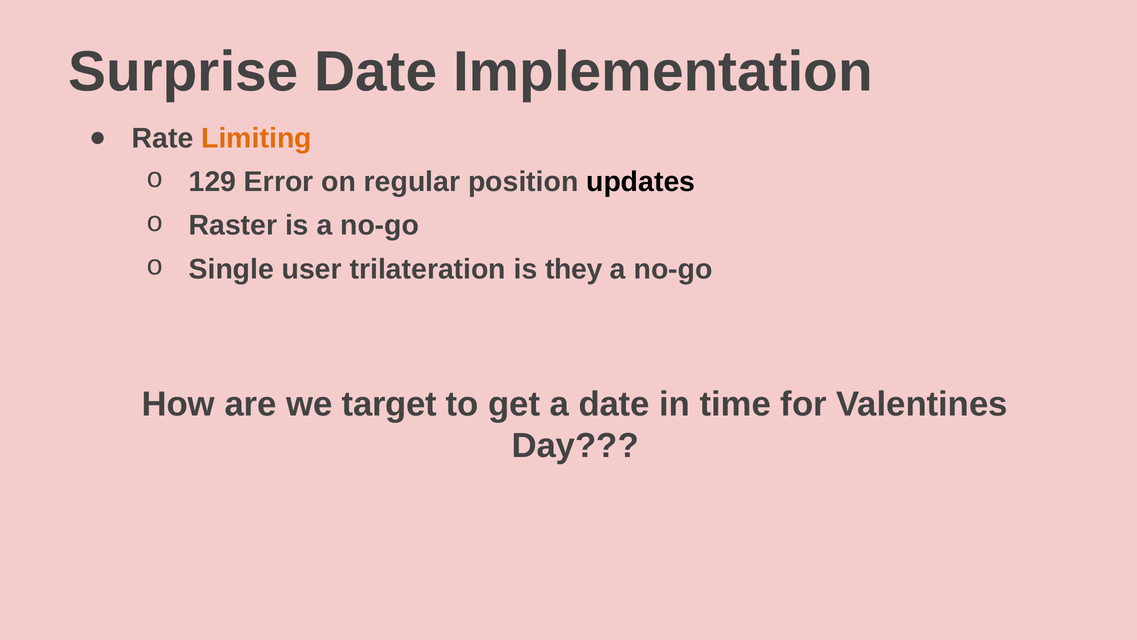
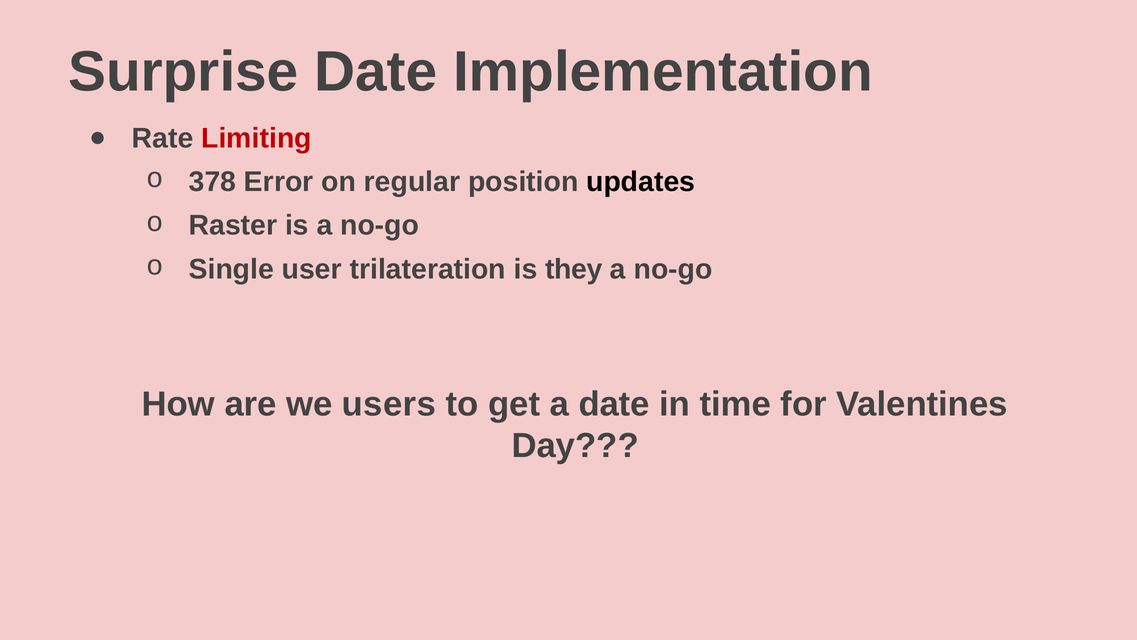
Limiting colour: orange -> red
129: 129 -> 378
target: target -> users
